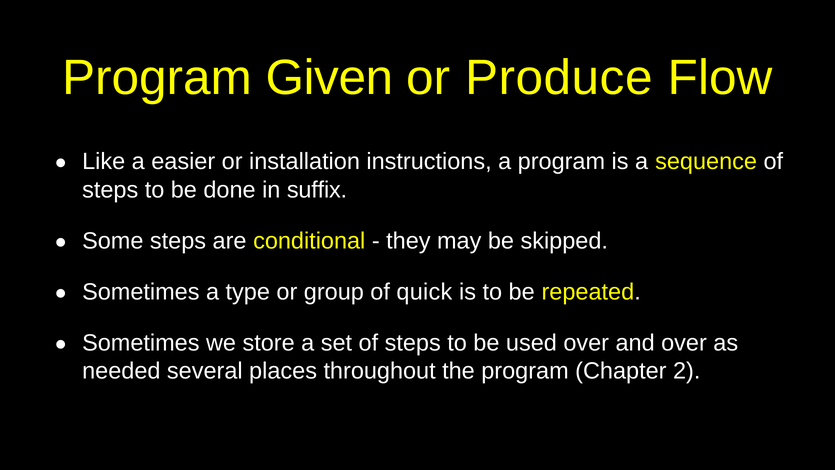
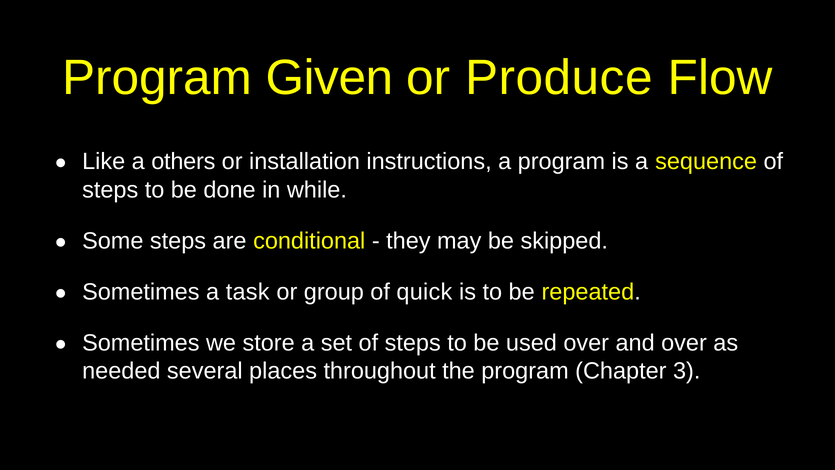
easier: easier -> others
suffix: suffix -> while
type: type -> task
2: 2 -> 3
